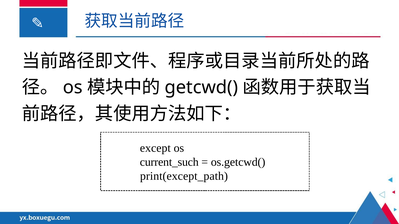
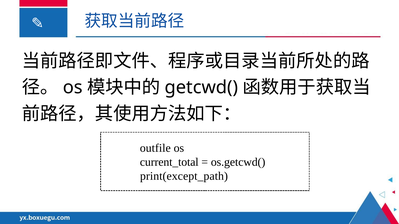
except: except -> outfile
current_such: current_such -> current_total
